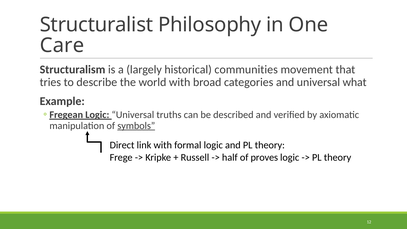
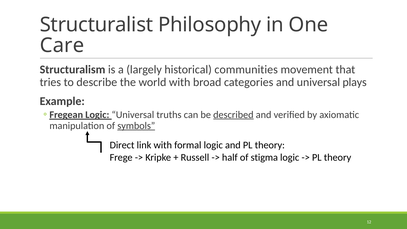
what: what -> plays
described underline: none -> present
proves: proves -> stigma
